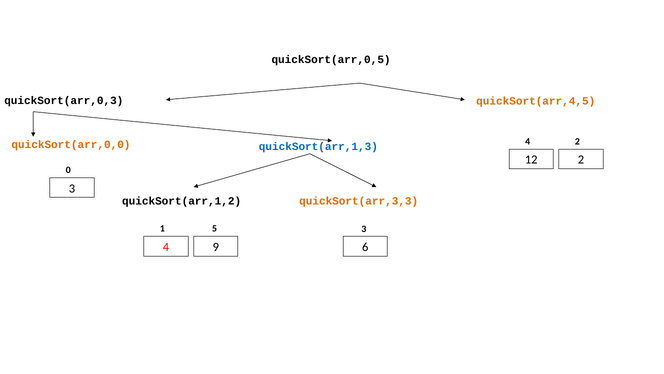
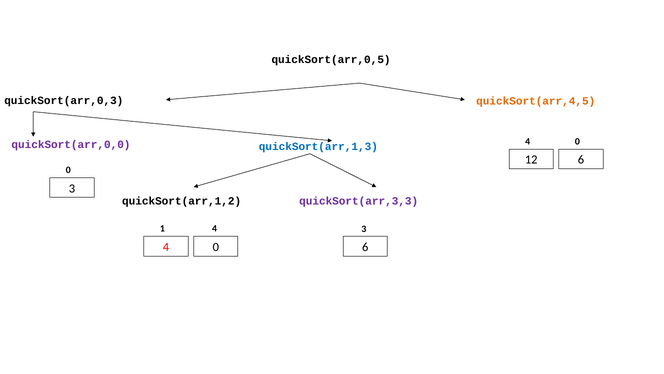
2 at (577, 141): 2 -> 0
quickSort(arr,0,0 colour: orange -> purple
12 2: 2 -> 6
quickSort(arr,3,3 colour: orange -> purple
1 5: 5 -> 4
9 at (216, 247): 9 -> 0
